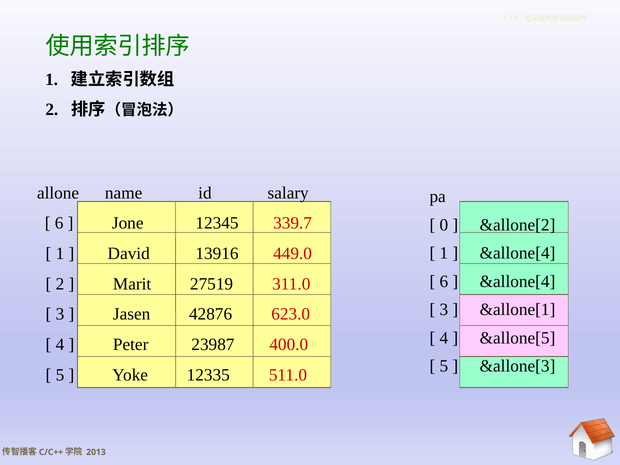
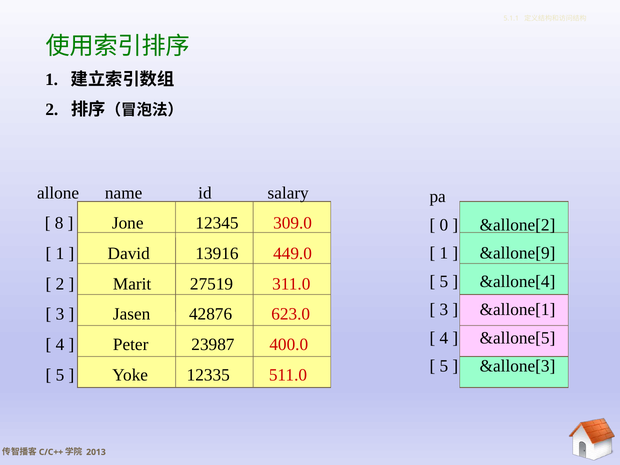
6 at (59, 223): 6 -> 8
339.7: 339.7 -> 309.0
&allone[4 at (518, 253): &allone[4 -> &allone[9
6 at (444, 281): 6 -> 5
